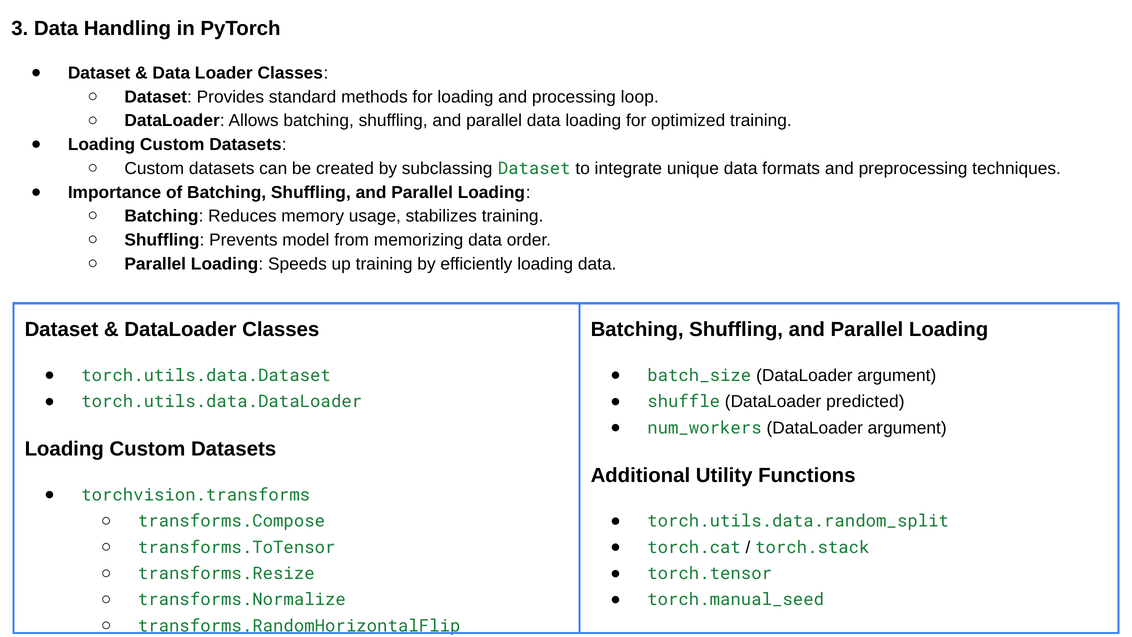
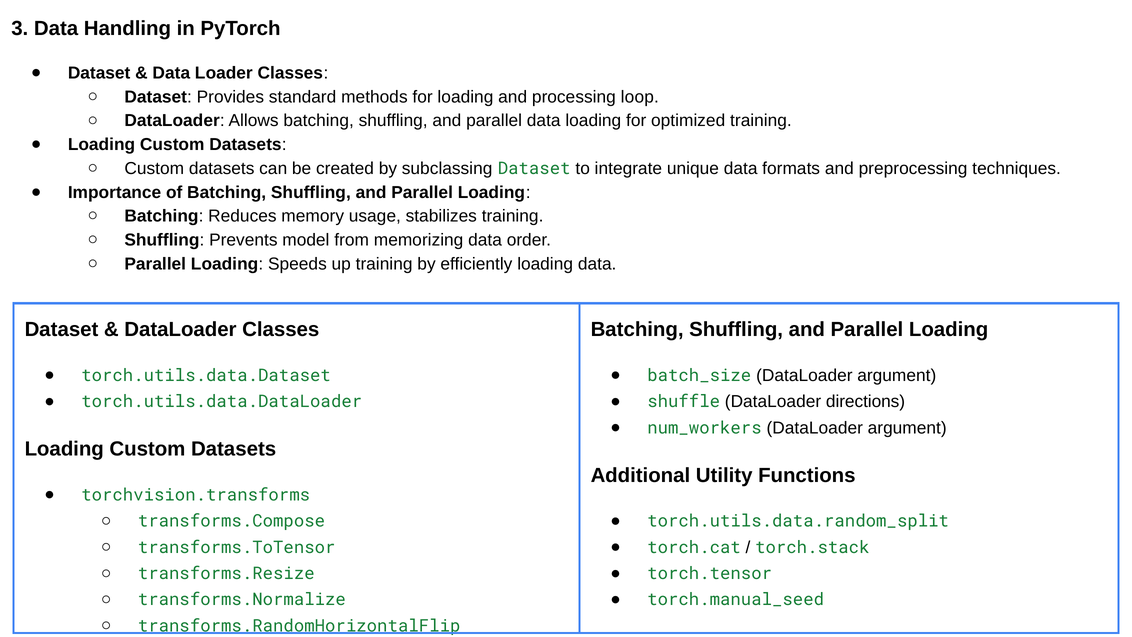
predicted: predicted -> directions
